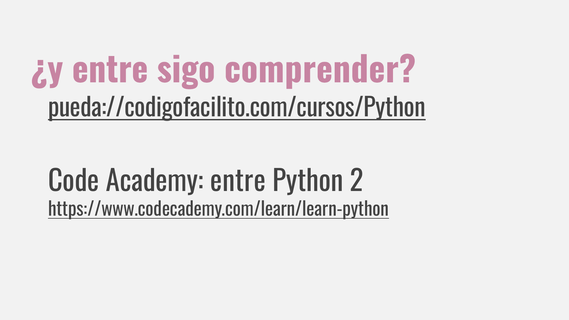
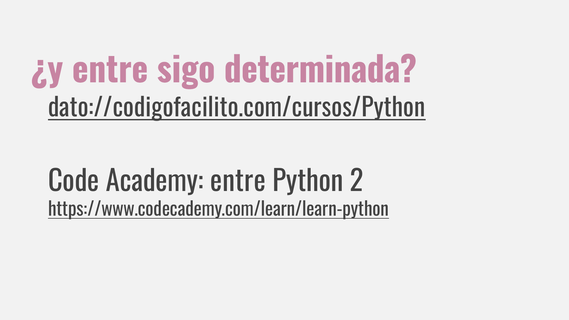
comprender: comprender -> determinada
pueda://codigofacilito.com/cursos/Python: pueda://codigofacilito.com/cursos/Python -> dato://codigofacilito.com/cursos/Python
